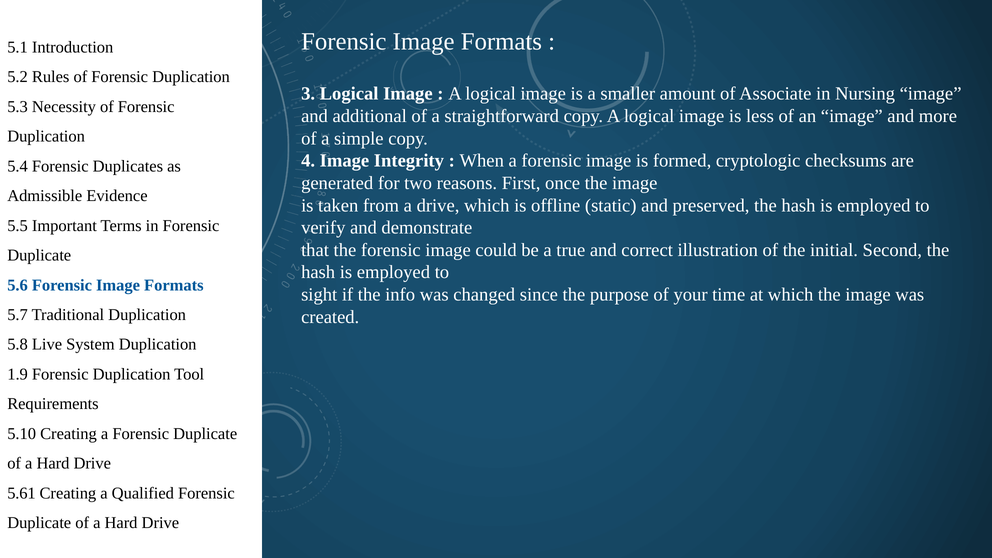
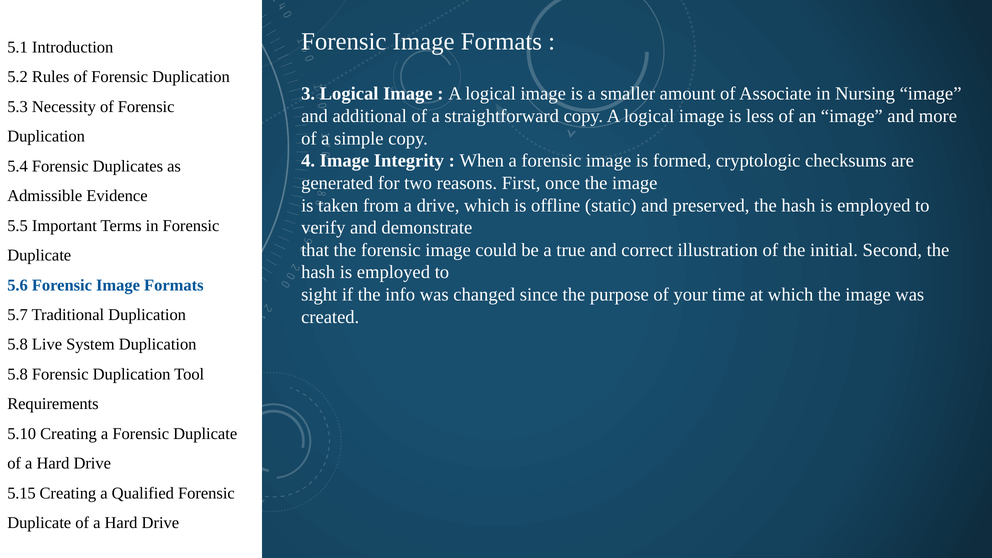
1.9 at (18, 374): 1.9 -> 5.8
5.61: 5.61 -> 5.15
